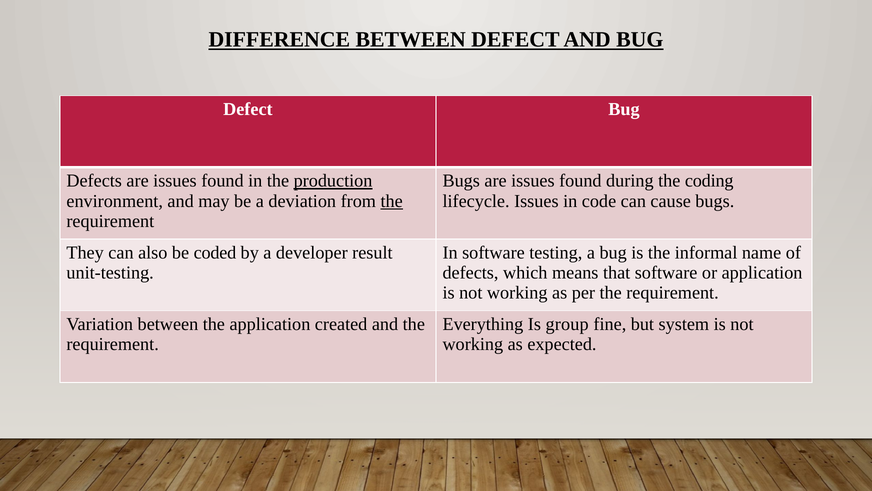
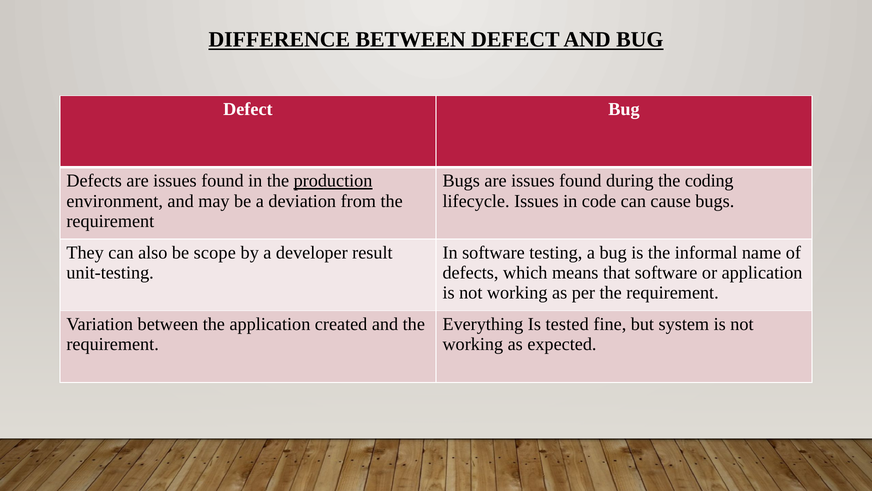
the at (392, 201) underline: present -> none
coded: coded -> scope
group: group -> tested
